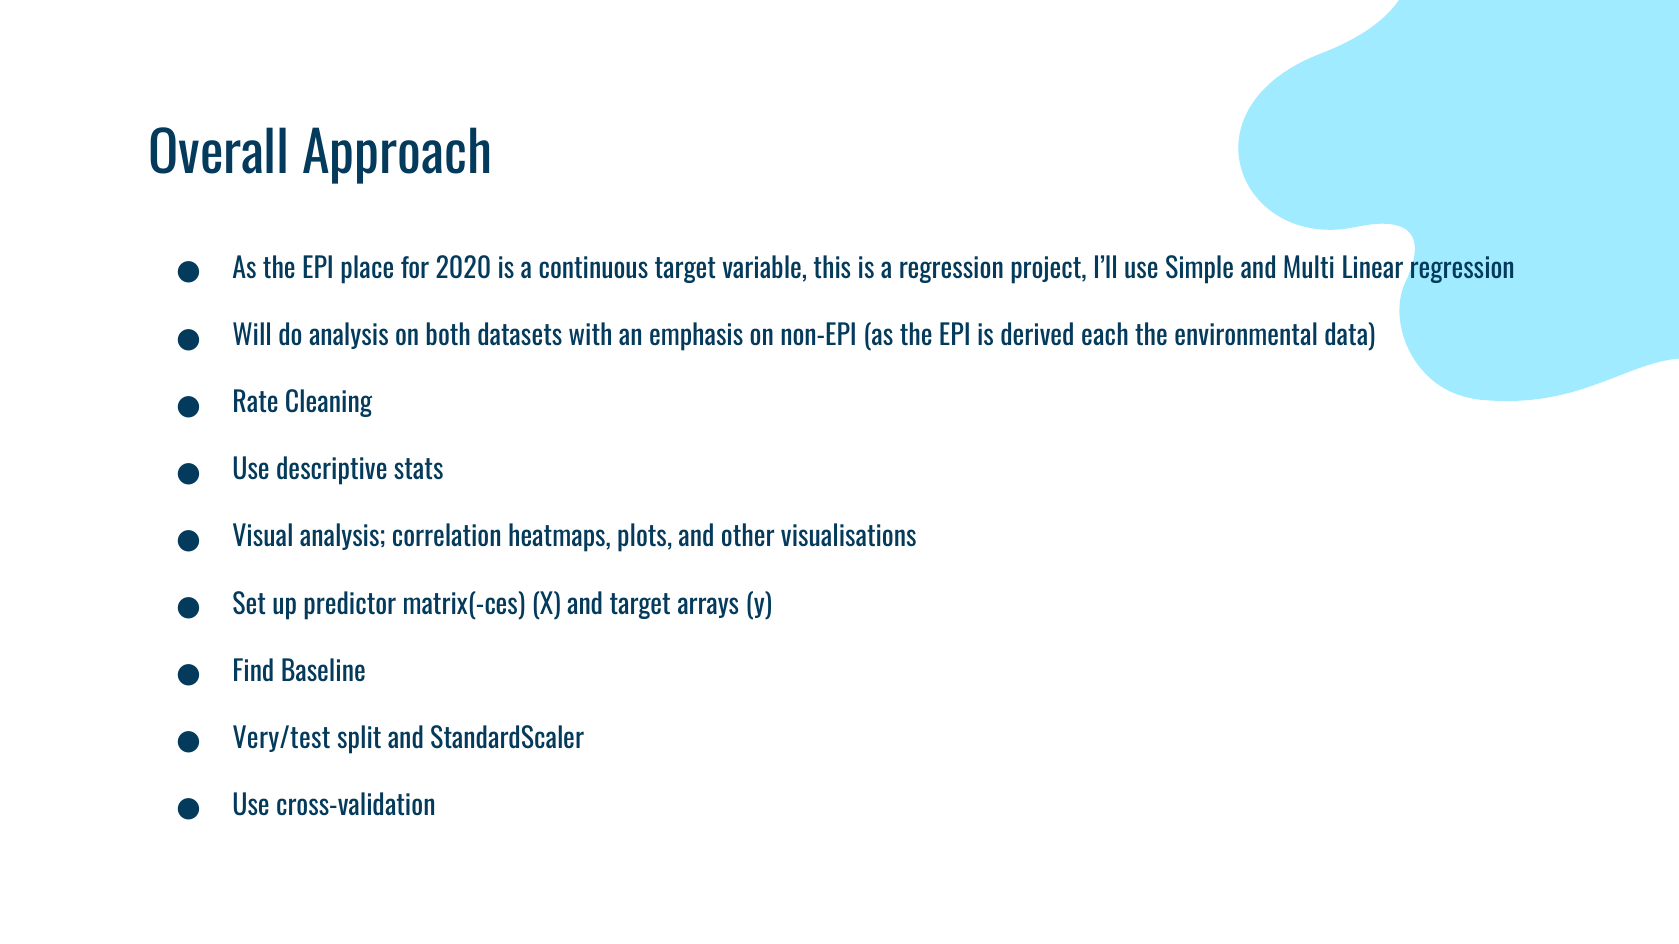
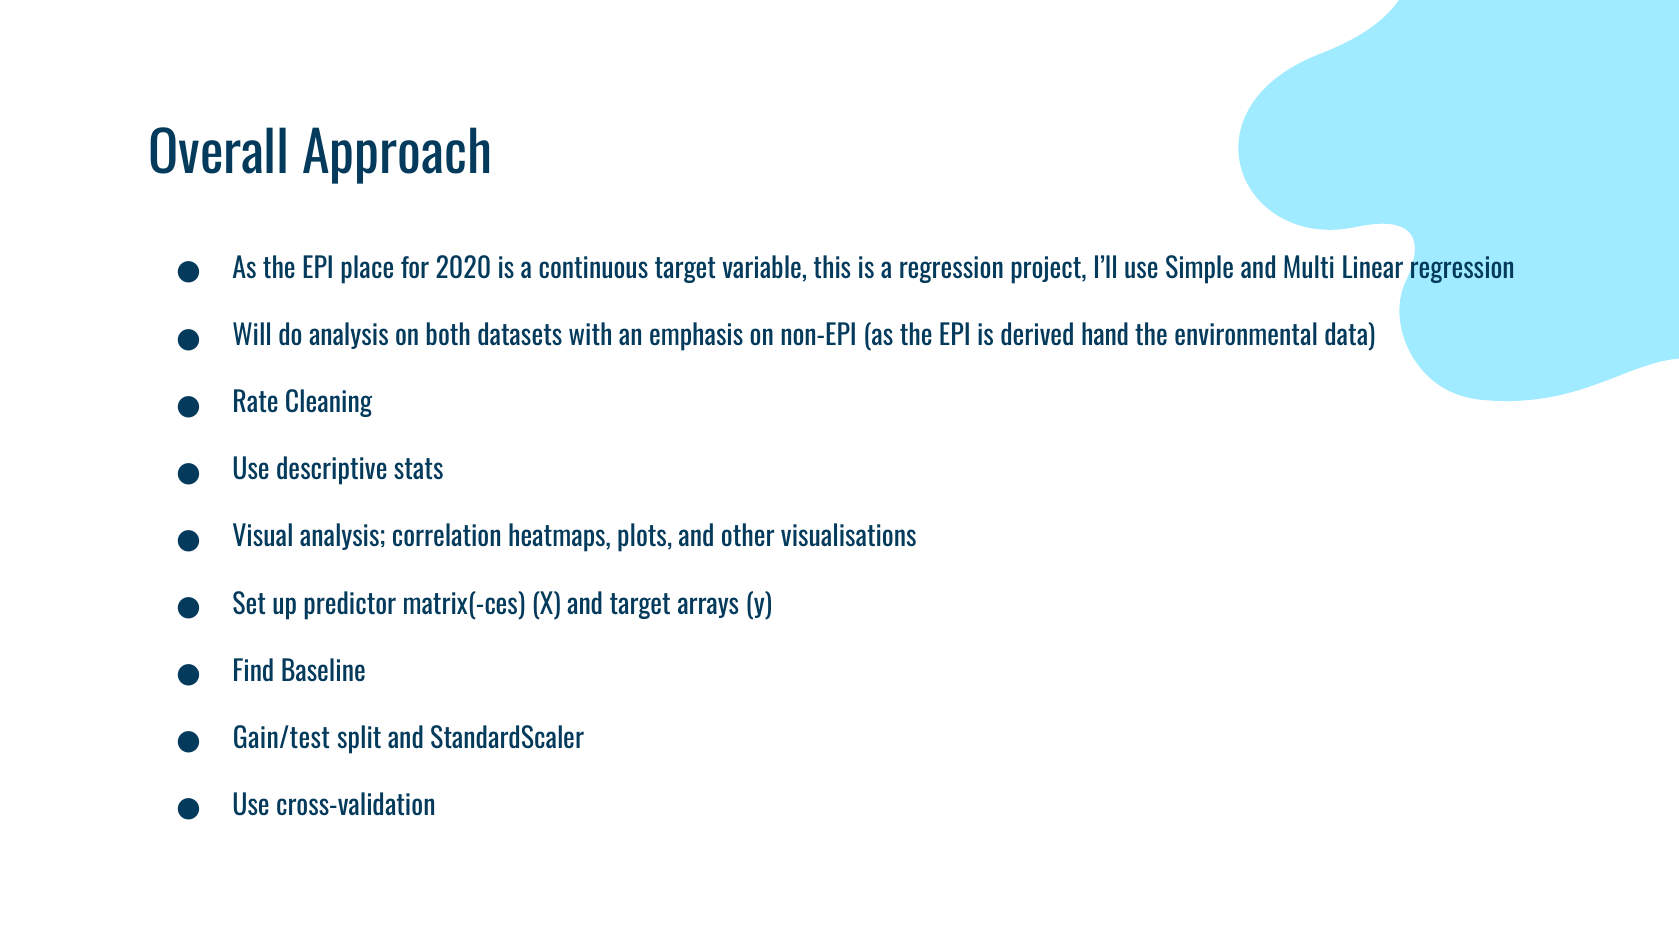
each: each -> hand
Very/test: Very/test -> Gain/test
